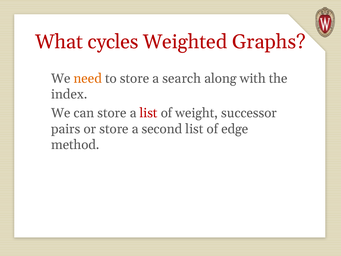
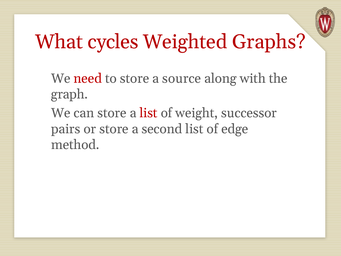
need colour: orange -> red
search: search -> source
index: index -> graph
